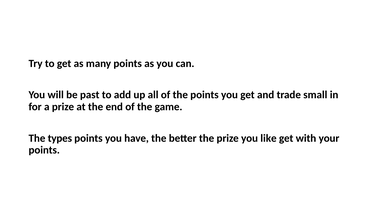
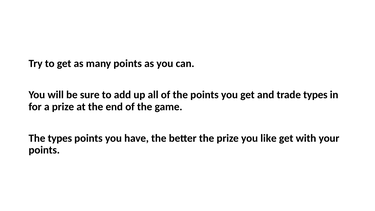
past: past -> sure
trade small: small -> types
